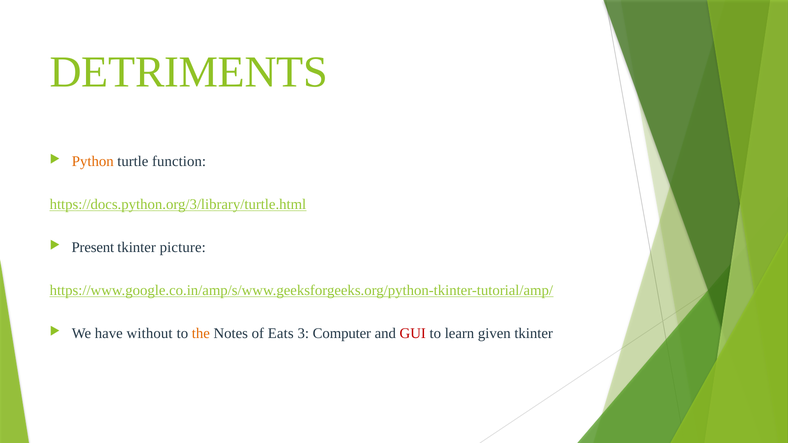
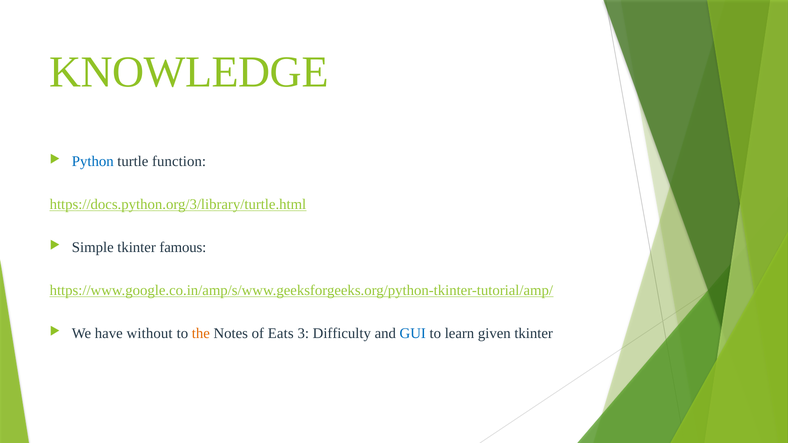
DETRIMENTS: DETRIMENTS -> KNOWLEDGE
Python colour: orange -> blue
Present: Present -> Simple
picture: picture -> famous
Computer: Computer -> Difficulty
GUI colour: red -> blue
